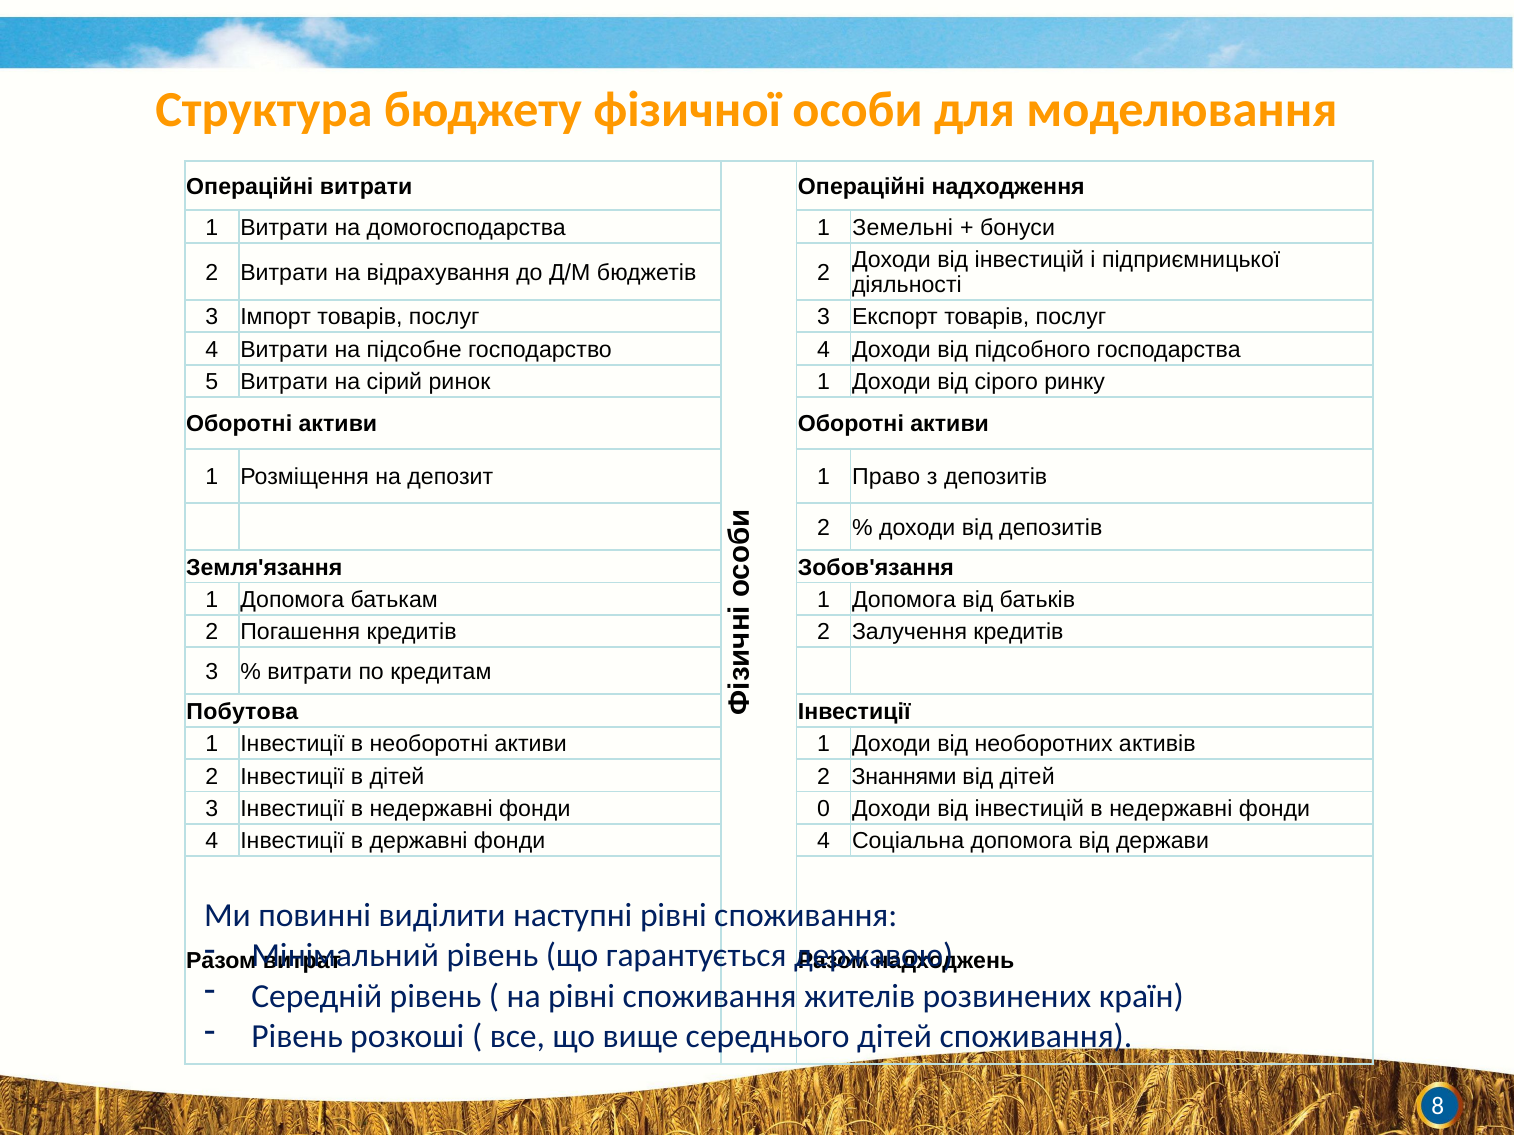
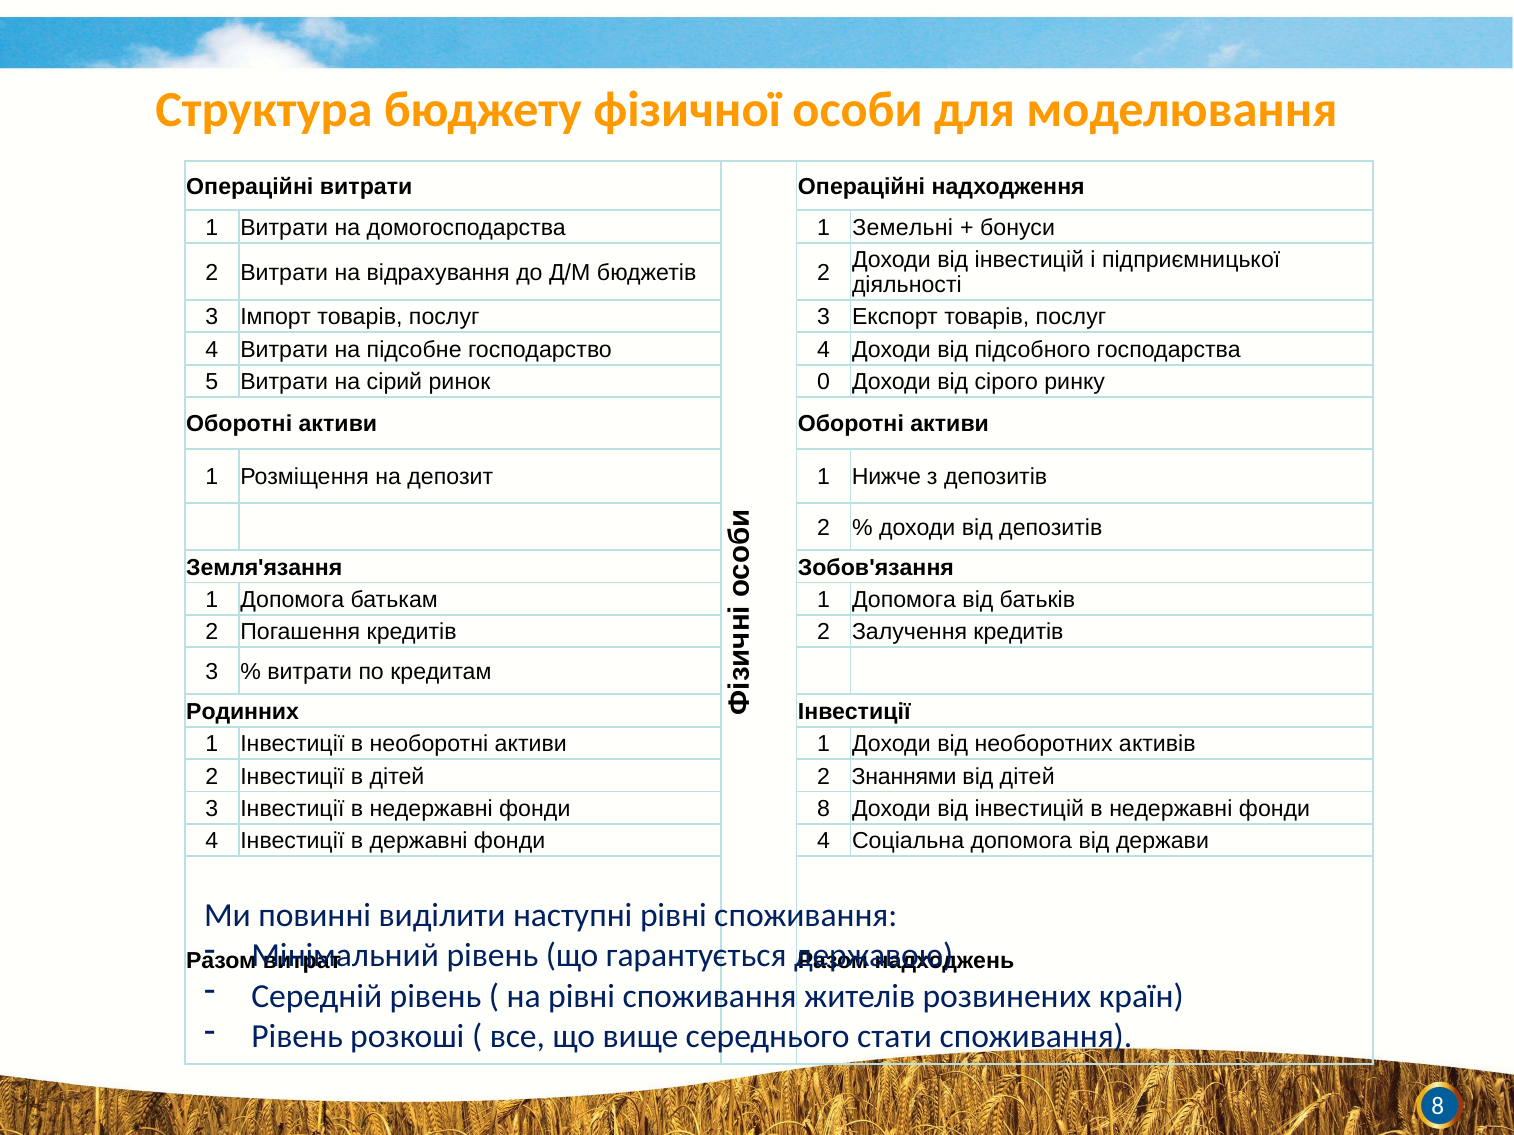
ринок 1: 1 -> 0
Право: Право -> Нижче
Побутова: Побутова -> Родинних
фонди 0: 0 -> 8
середнього дітей: дітей -> стати
